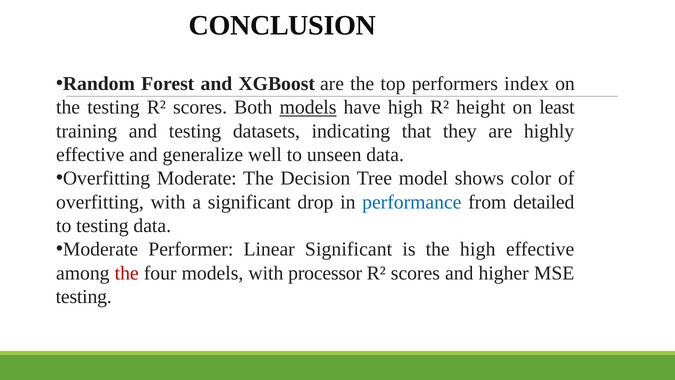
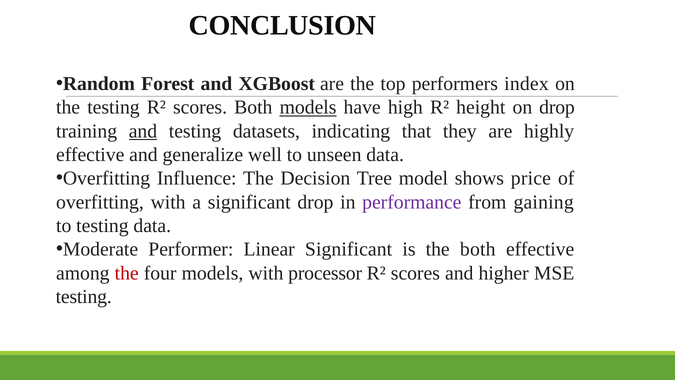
on least: least -> drop
and at (143, 131) underline: none -> present
Overfitting Moderate: Moderate -> Influence
color: color -> price
performance colour: blue -> purple
detailed: detailed -> gaining
the high: high -> both
